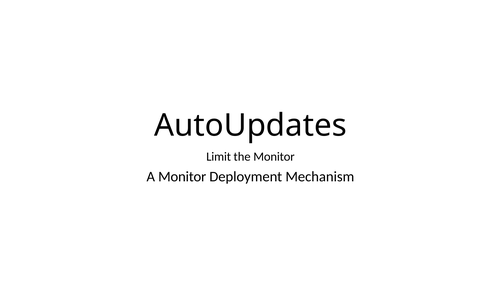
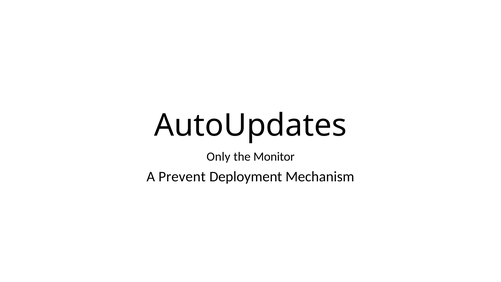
Limit: Limit -> Only
A Monitor: Monitor -> Prevent
